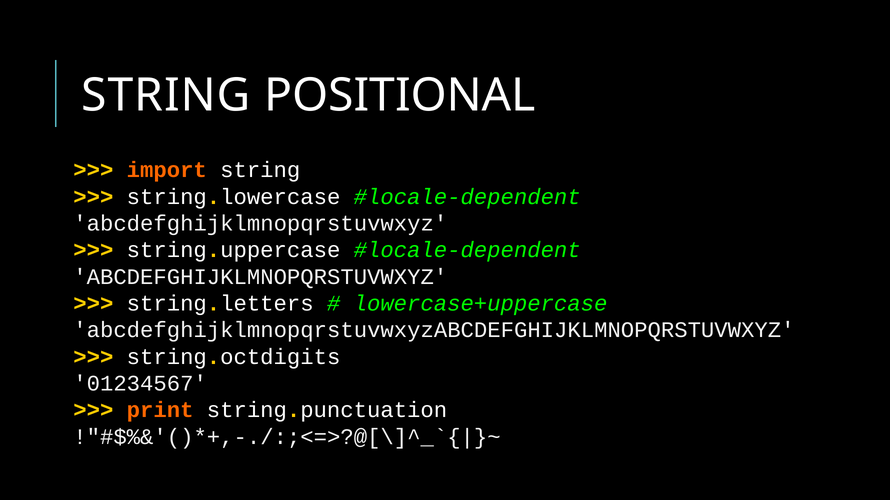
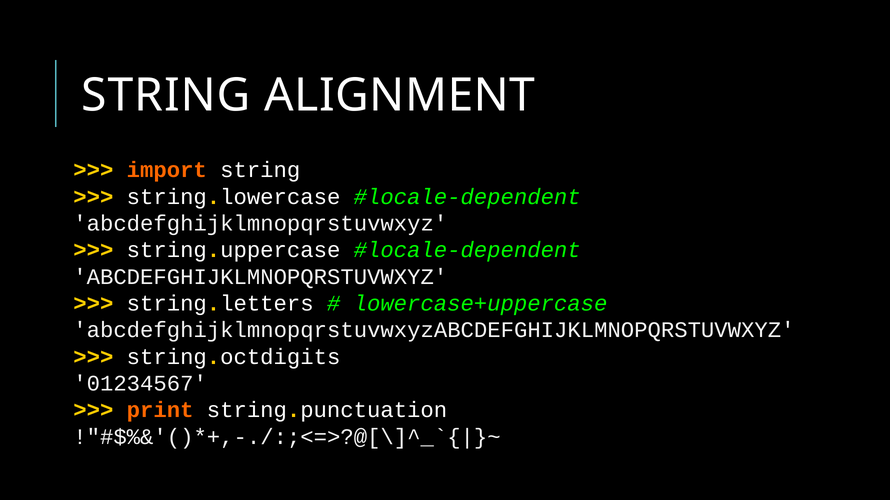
POSITIONAL: POSITIONAL -> ALIGNMENT
